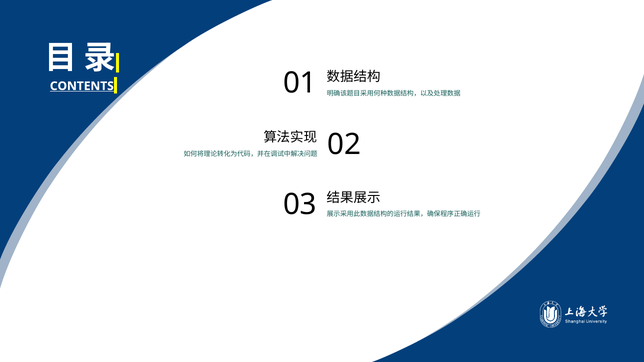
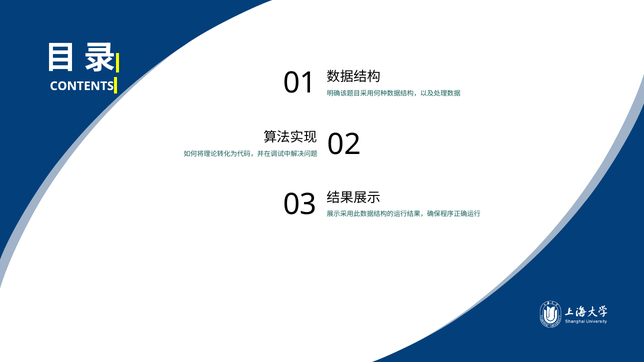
CONTENTS underline: present -> none
